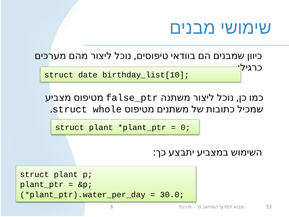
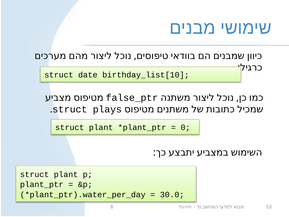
whole: whole -> plays
